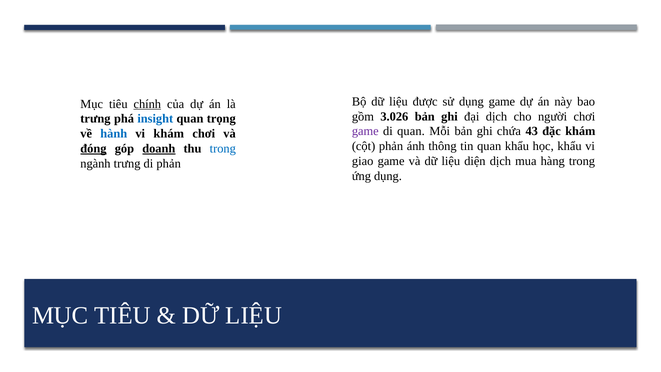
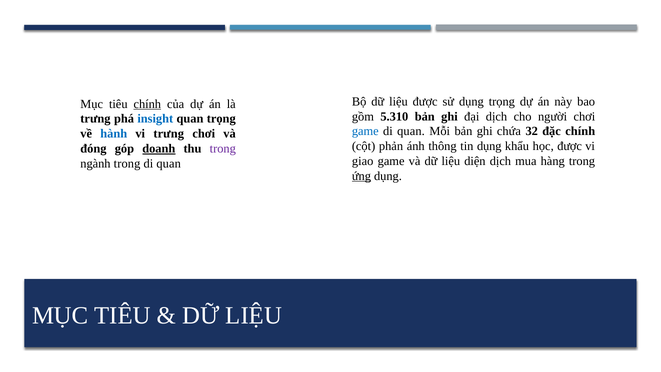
dụng game: game -> trọng
3.026: 3.026 -> 5.310
game at (365, 131) colour: purple -> blue
43: 43 -> 32
đặc khám: khám -> chính
vi khám: khám -> trưng
tin quan: quan -> dụng
học khẩu: khẩu -> được
đóng underline: present -> none
trong at (223, 149) colour: blue -> purple
ngành trưng: trưng -> trong
phản at (169, 163): phản -> quan
ứng underline: none -> present
